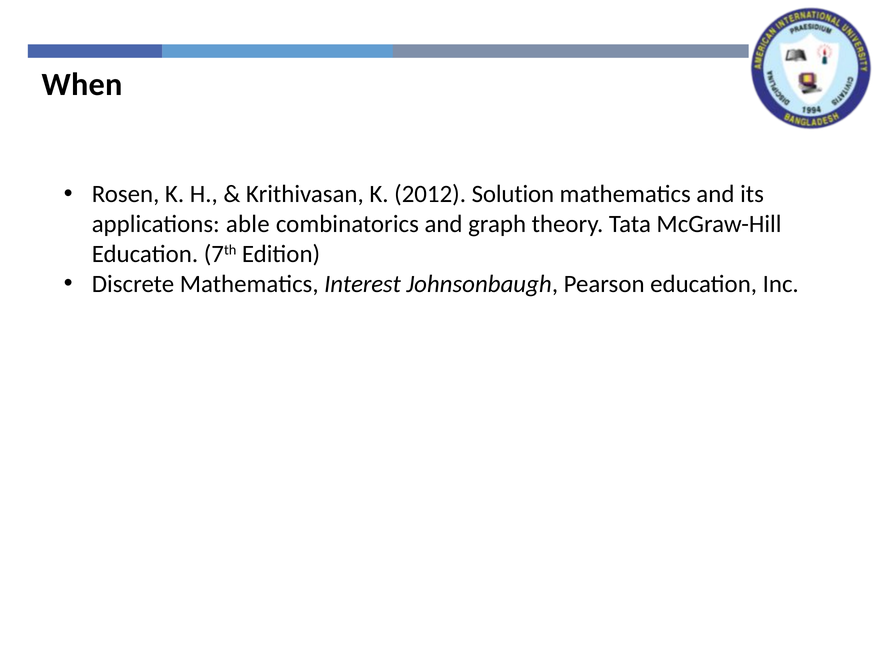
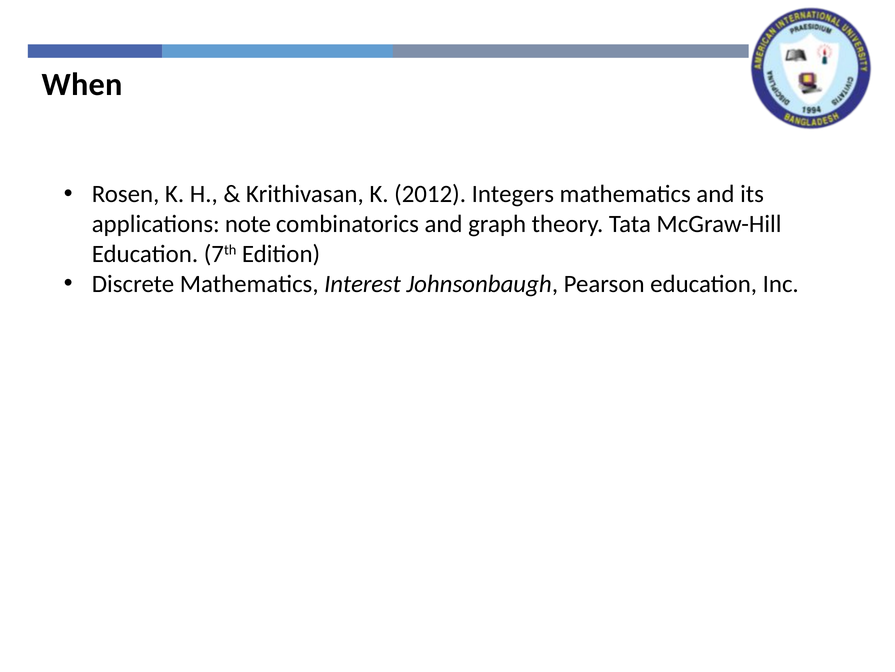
Solution: Solution -> Integers
able: able -> note
